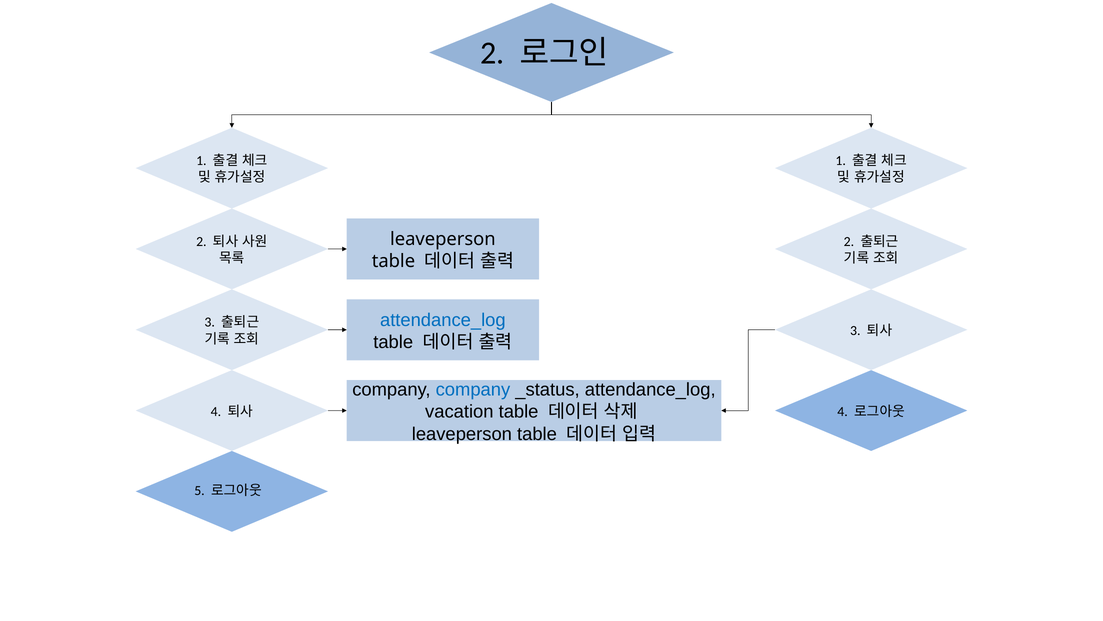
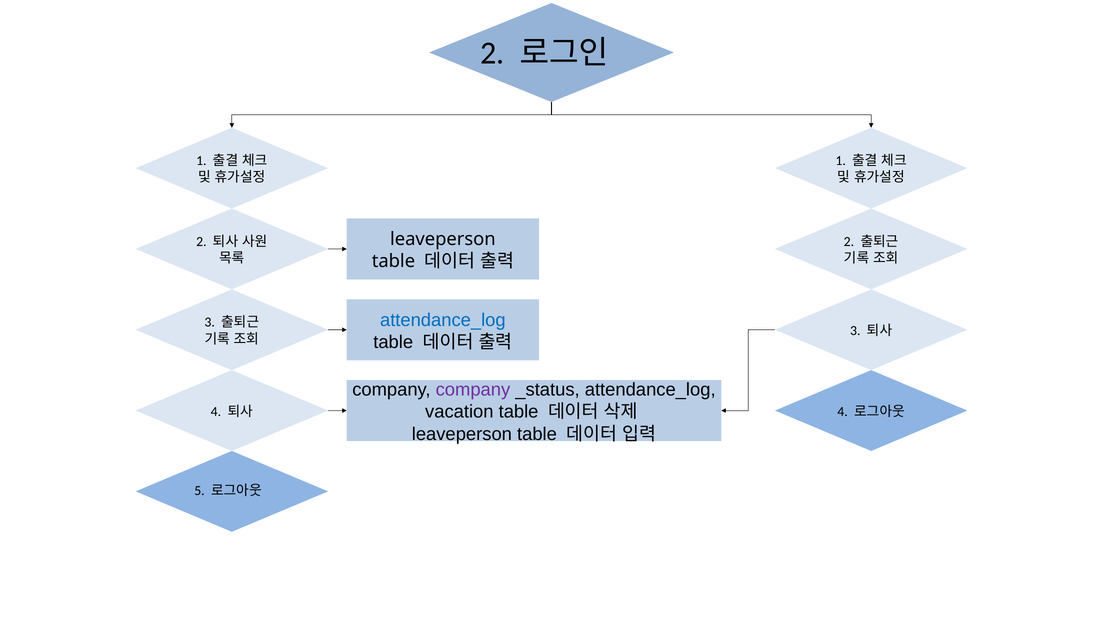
company at (473, 389) colour: blue -> purple
